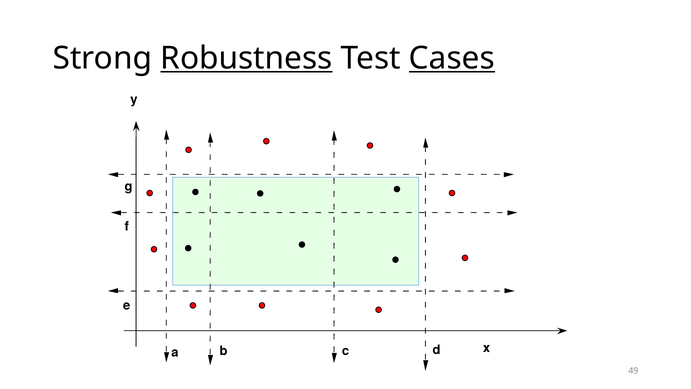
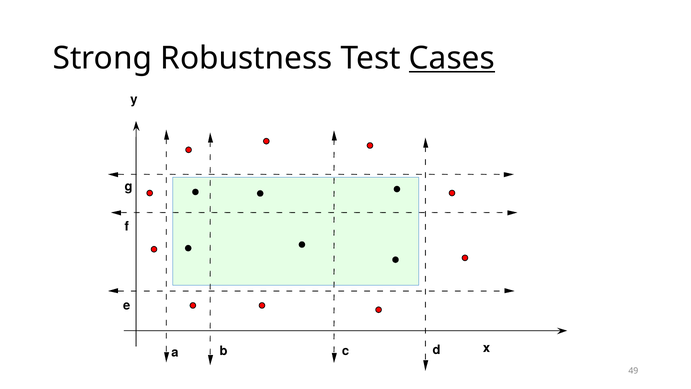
Robustness underline: present -> none
